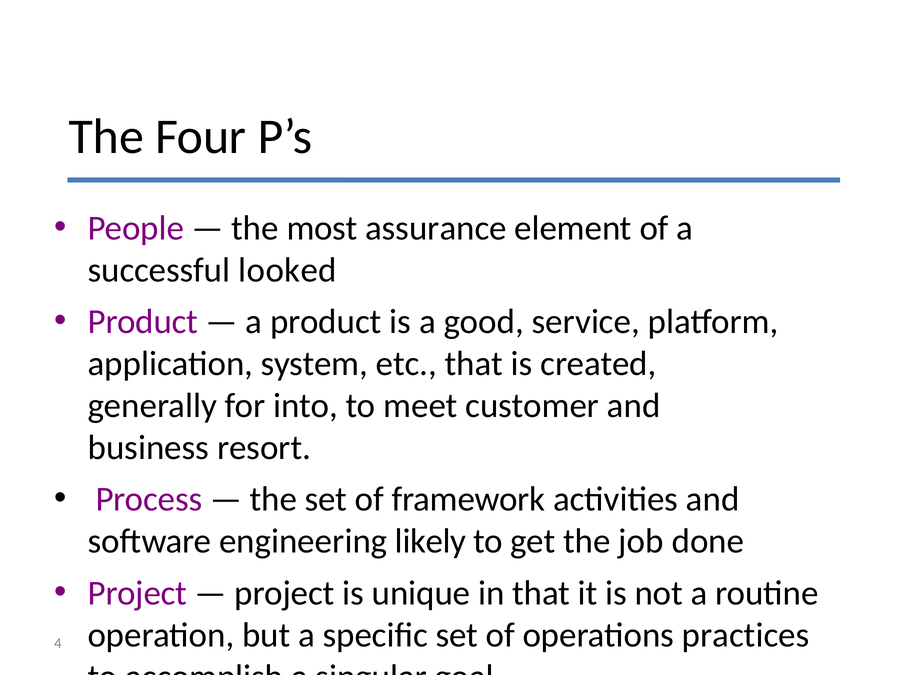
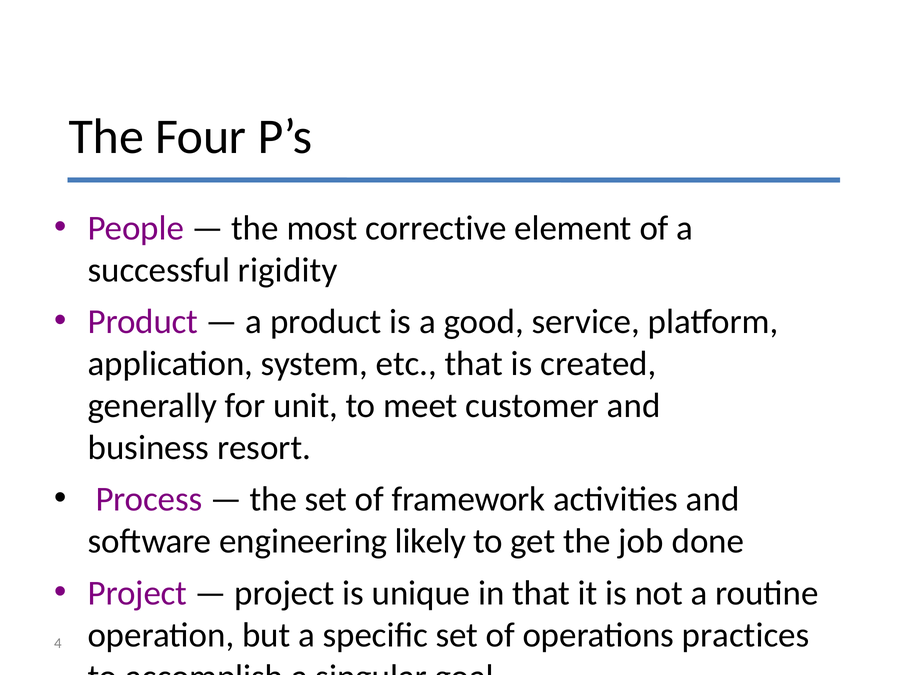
assurance: assurance -> corrective
looked: looked -> rigidity
into: into -> unit
